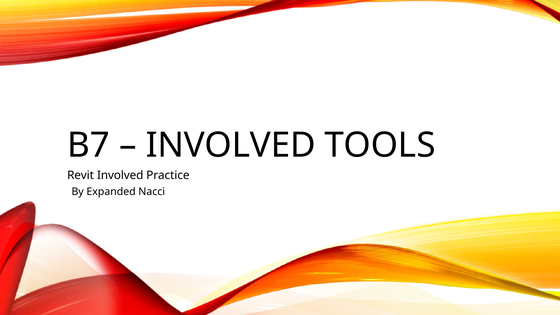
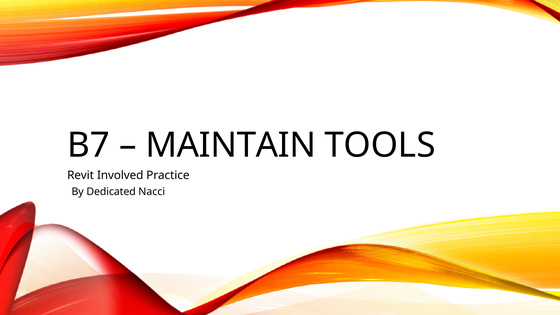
INVOLVED at (231, 145): INVOLVED -> MAINTAIN
Expanded: Expanded -> Dedicated
